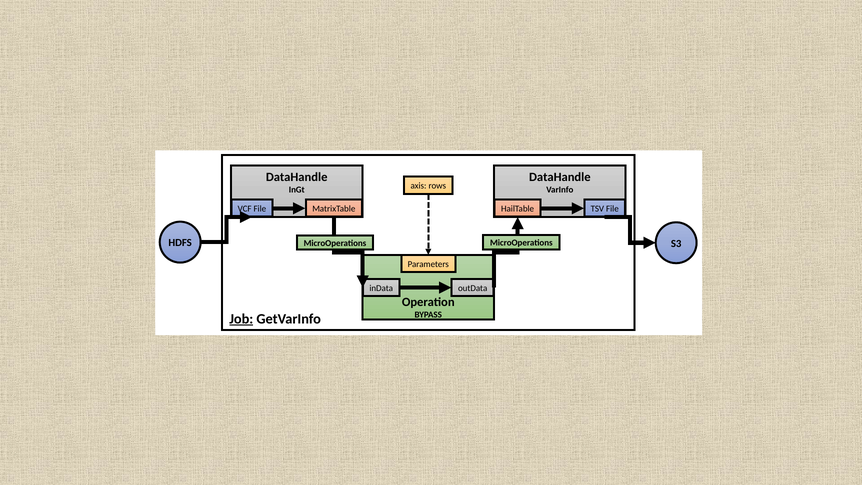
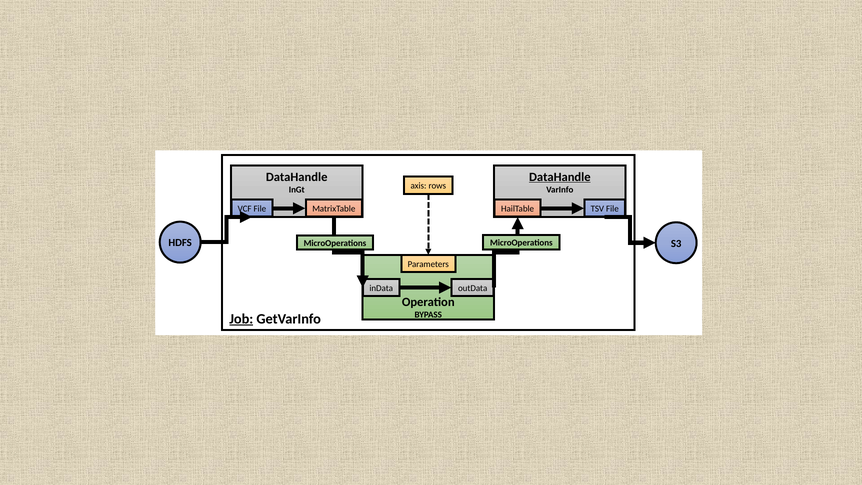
DataHandle at (560, 177) underline: none -> present
